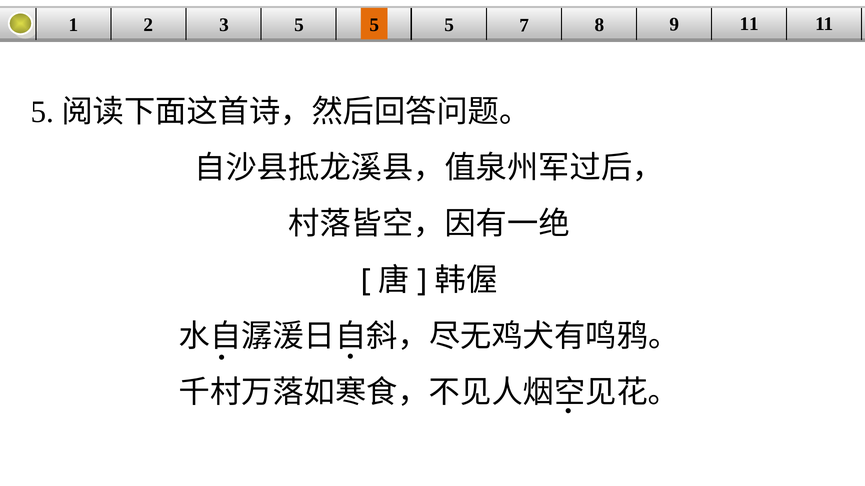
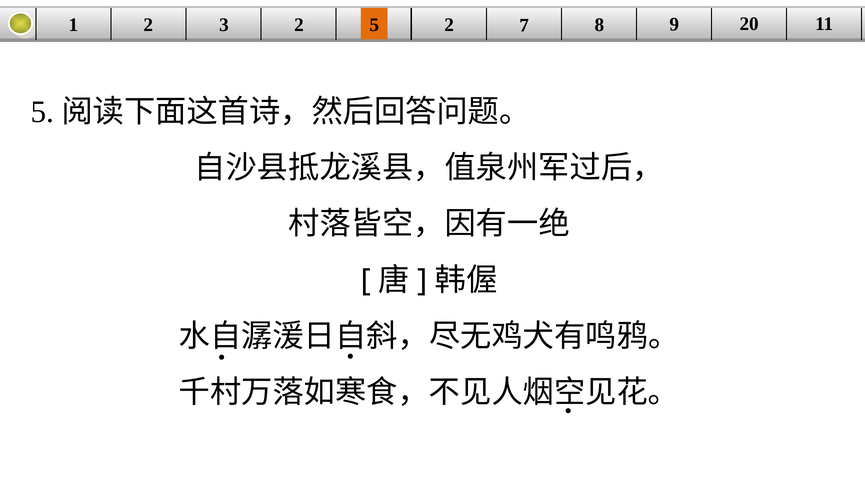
3 5: 5 -> 2
5 at (449, 25): 5 -> 2
9 11: 11 -> 20
